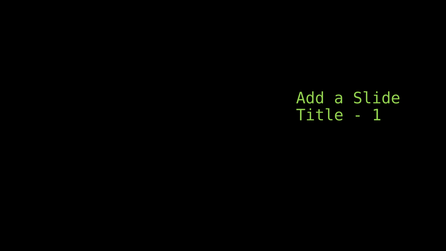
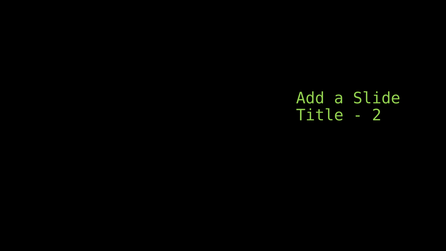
1: 1 -> 2
